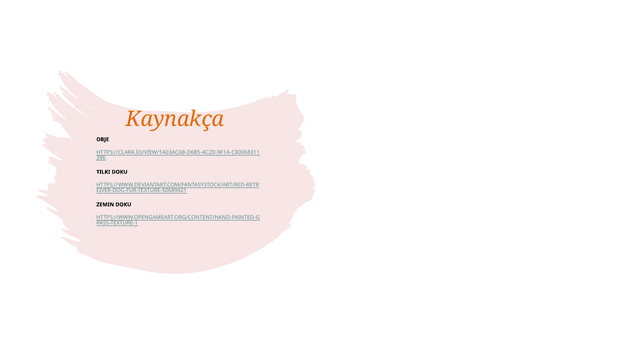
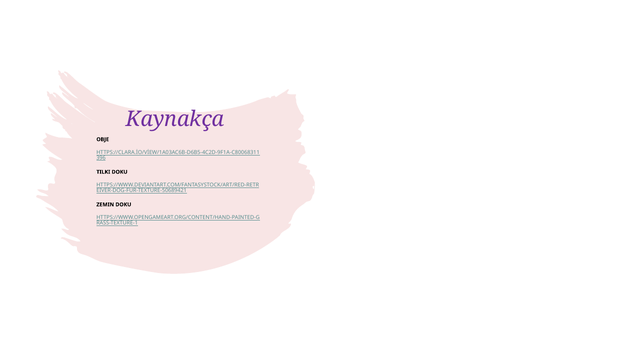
Kaynakça colour: orange -> purple
